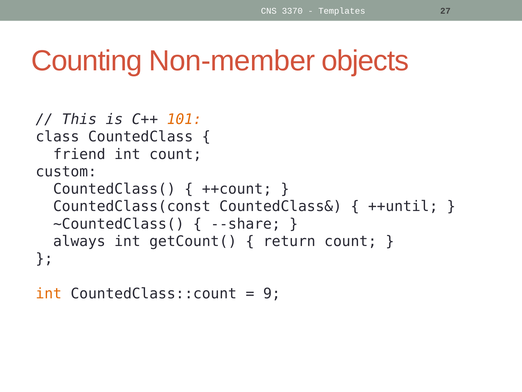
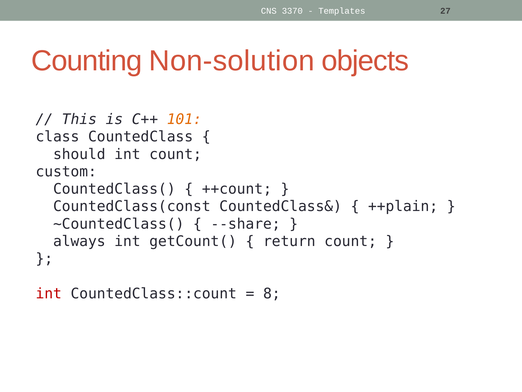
Non-member: Non-member -> Non-solution
friend: friend -> should
++until: ++until -> ++plain
int at (49, 293) colour: orange -> red
9: 9 -> 8
